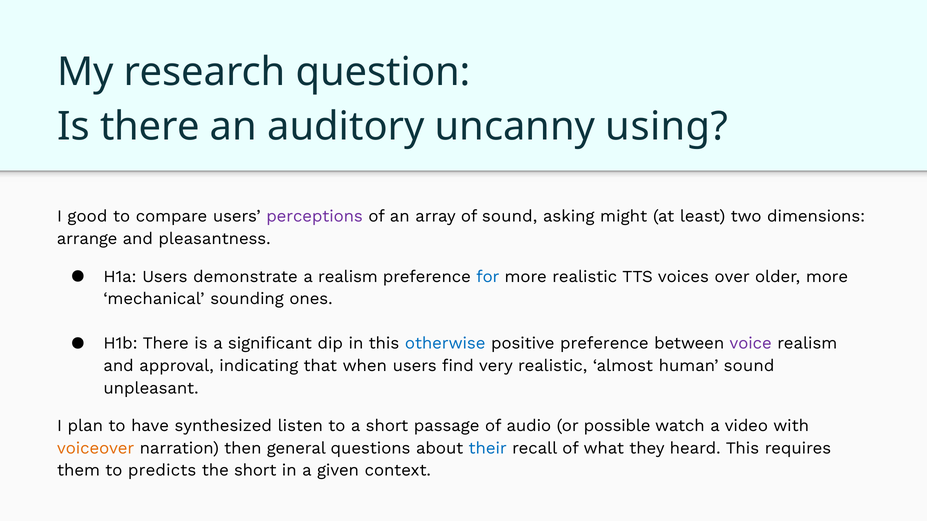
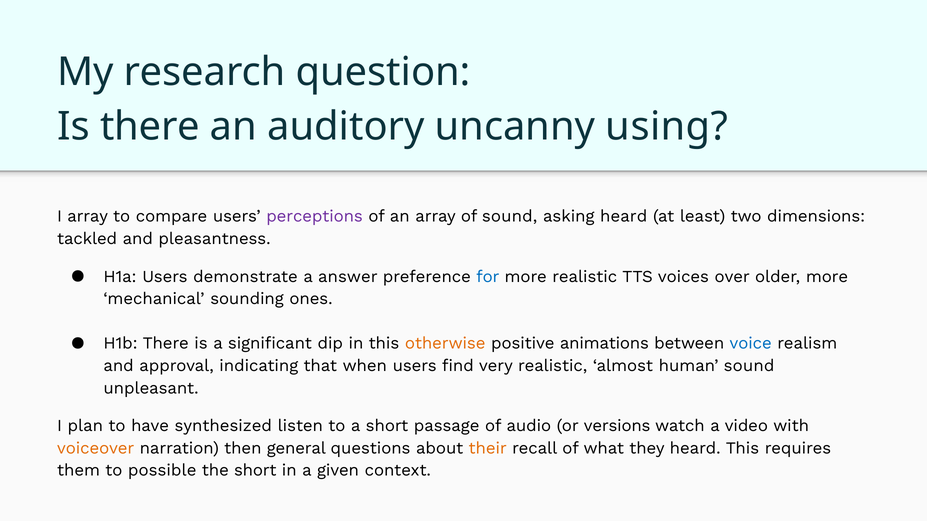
I good: good -> array
asking might: might -> heard
arrange: arrange -> tackled
a realism: realism -> answer
otherwise colour: blue -> orange
positive preference: preference -> animations
voice colour: purple -> blue
possible: possible -> versions
their colour: blue -> orange
predicts: predicts -> possible
